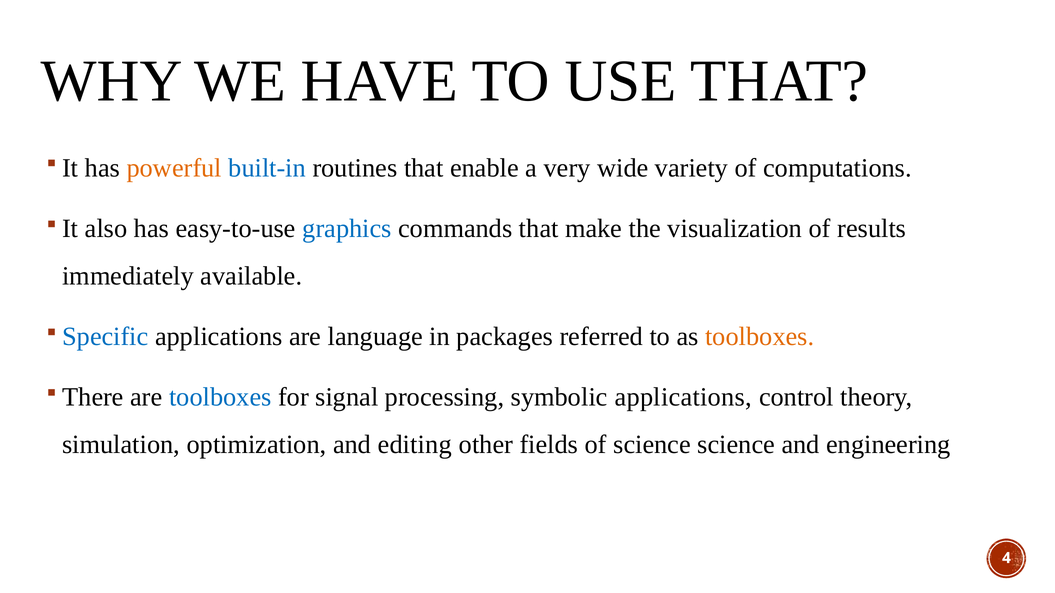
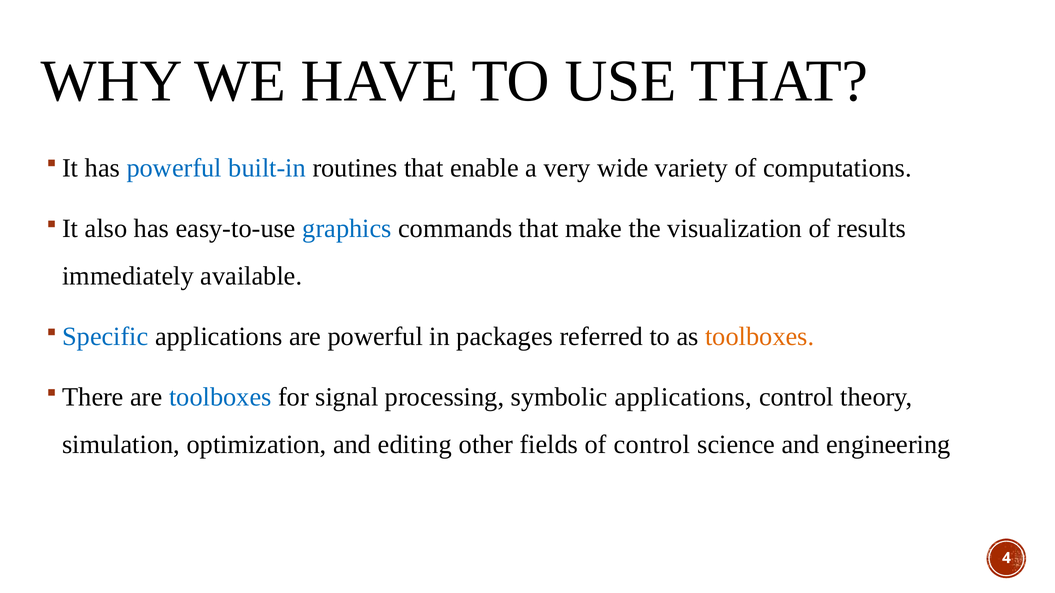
powerful at (174, 168) colour: orange -> blue
are language: language -> powerful
of science: science -> control
